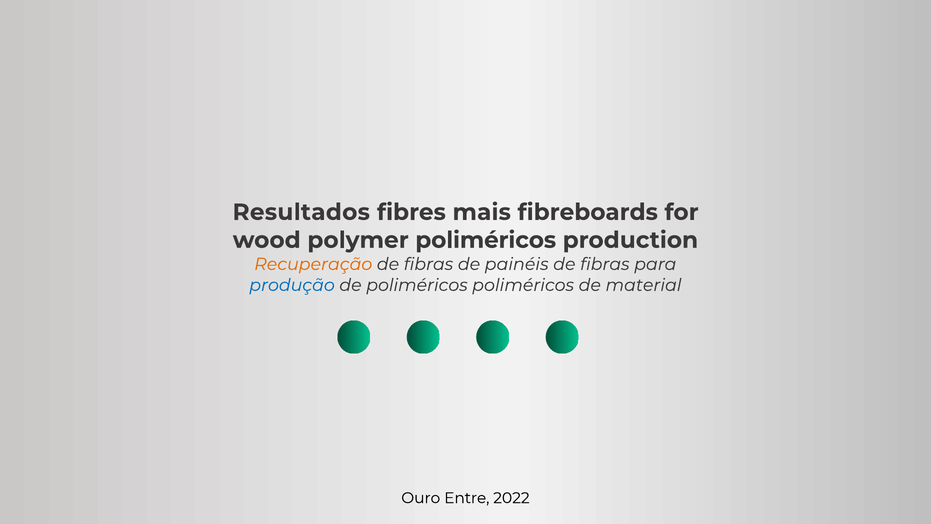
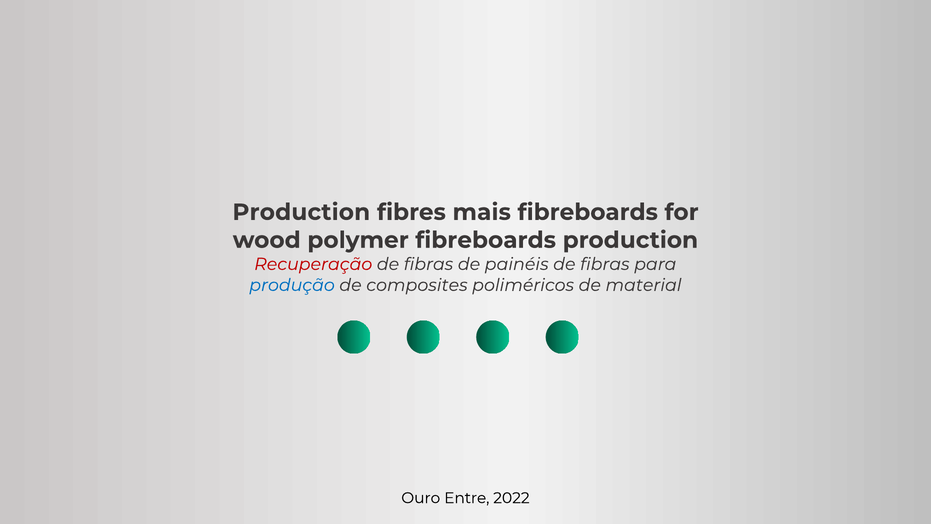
Resultados at (301, 212): Resultados -> Production
polymer poliméricos: poliméricos -> fibreboards
Recuperação colour: orange -> red
de poliméricos: poliméricos -> composites
